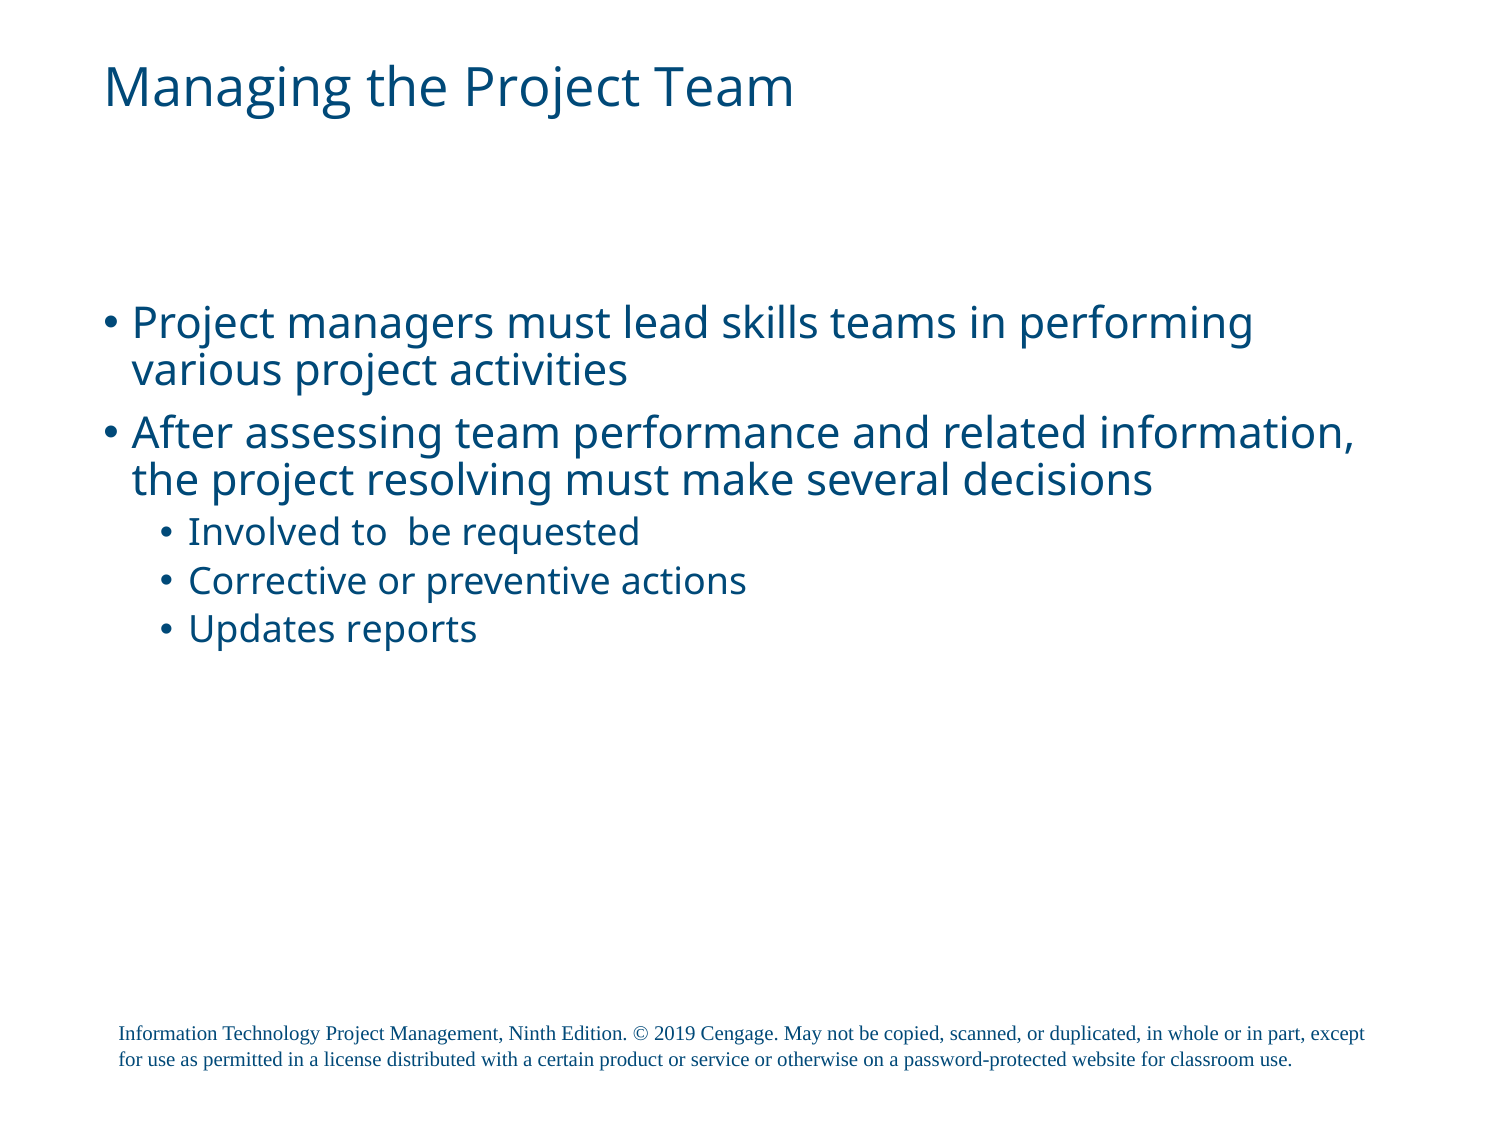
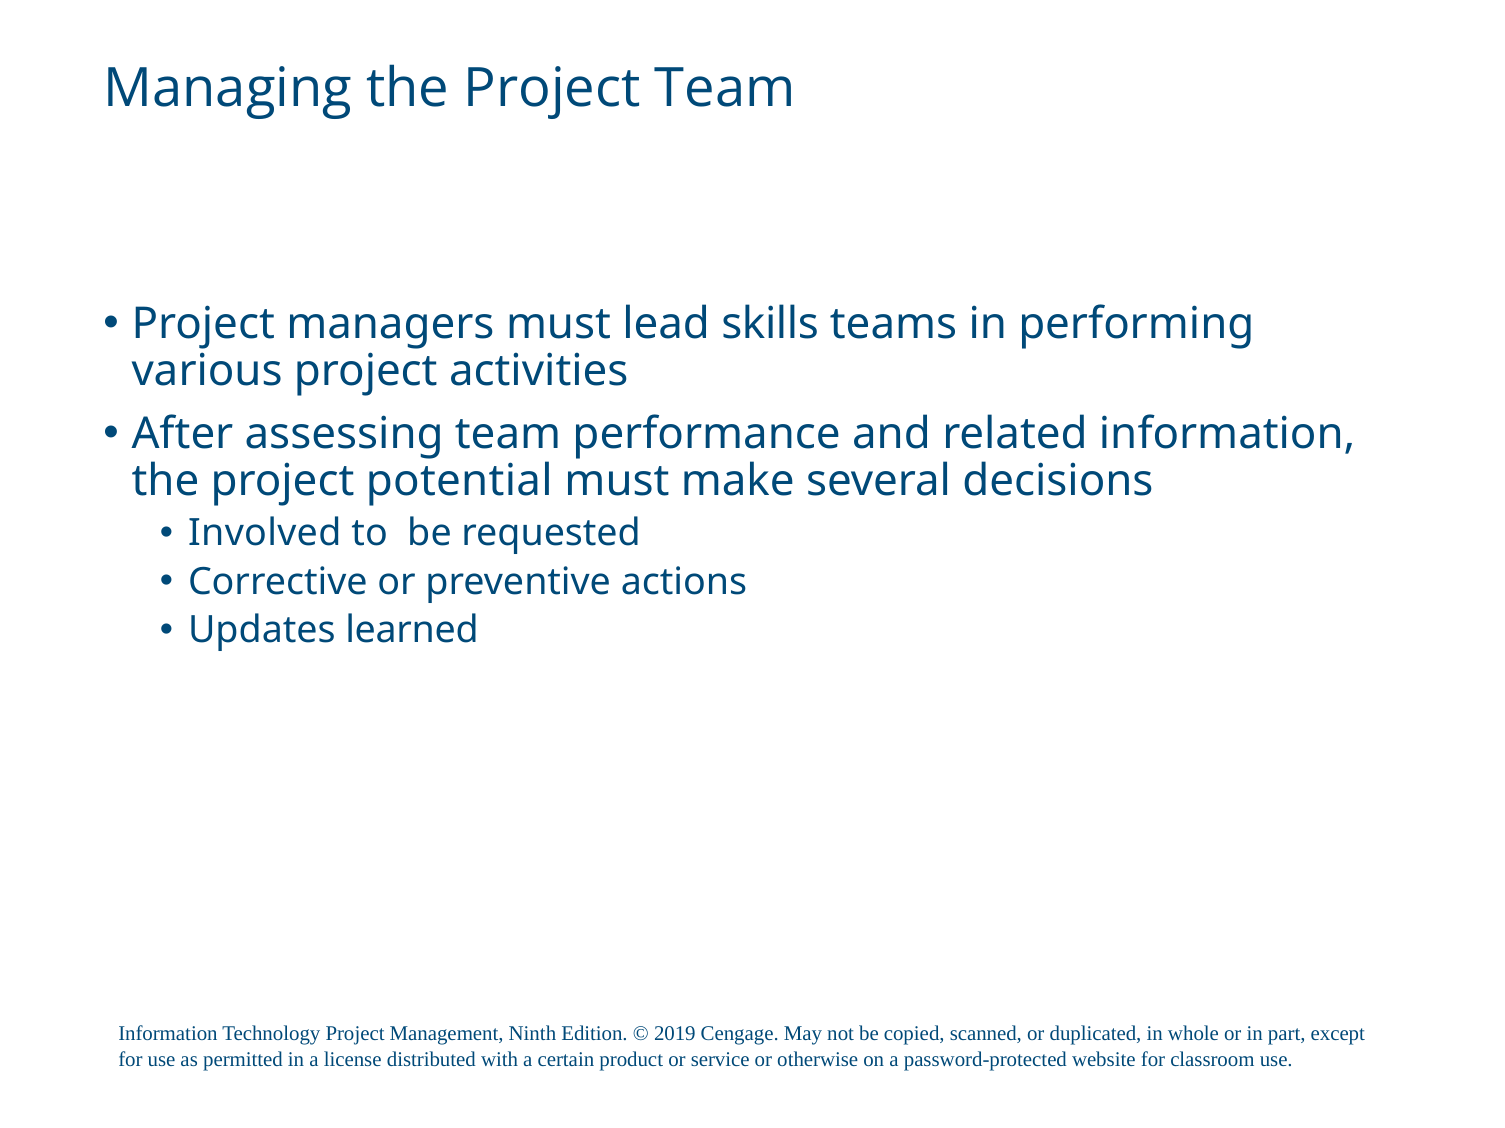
resolving: resolving -> potential
reports: reports -> learned
